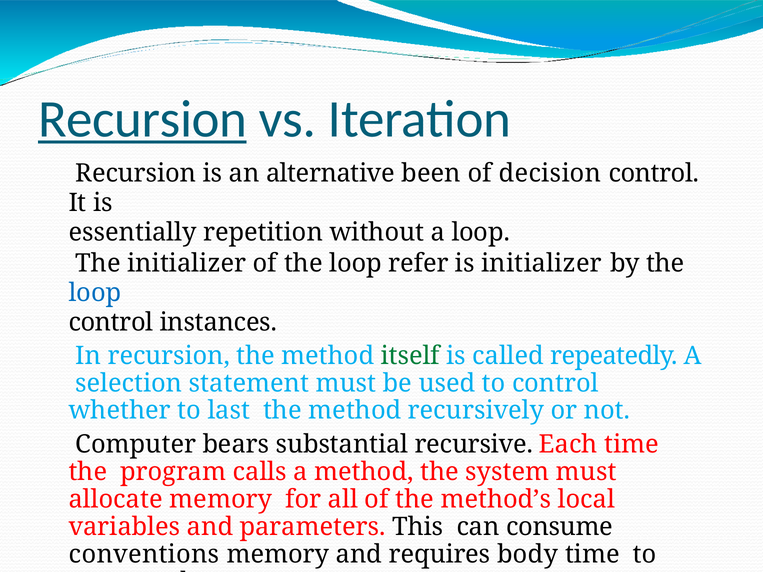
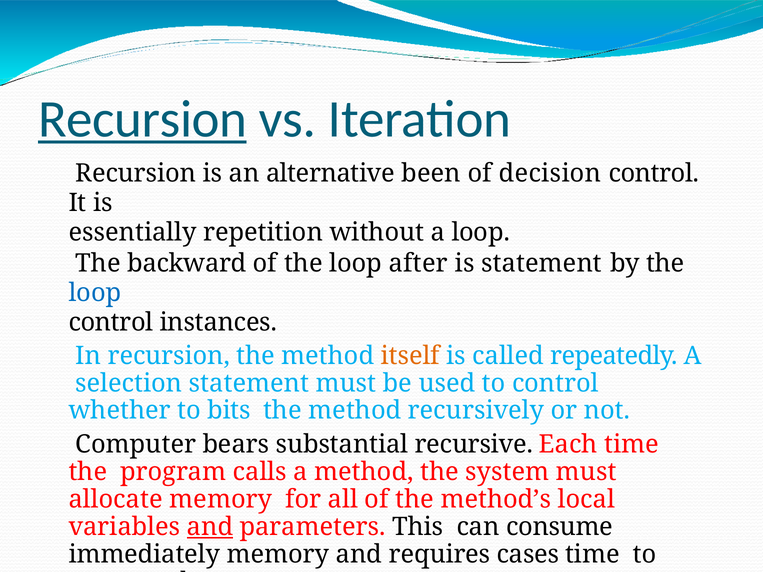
The initializer: initializer -> backward
refer: refer -> after
is initializer: initializer -> statement
itself colour: green -> orange
last: last -> bits
and at (210, 527) underline: none -> present
conventions: conventions -> immediately
body: body -> cases
